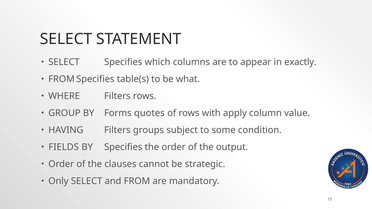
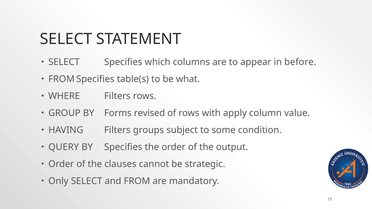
exactly: exactly -> before
quotes: quotes -> revised
FIELDS: FIELDS -> QUERY
